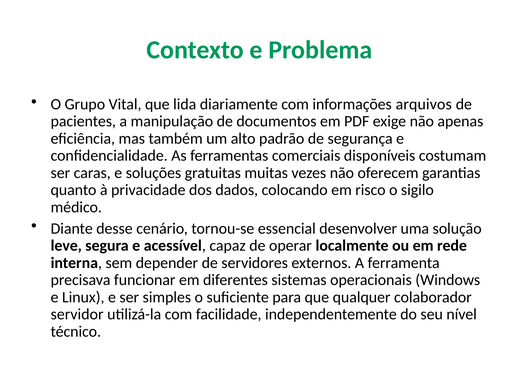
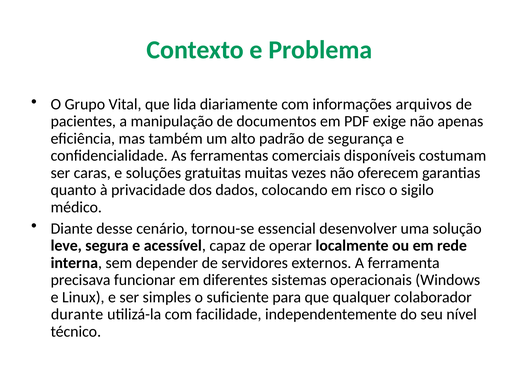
servidor: servidor -> durante
